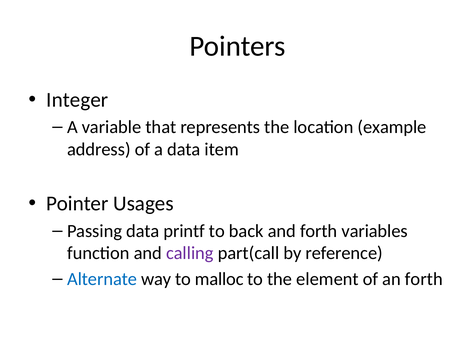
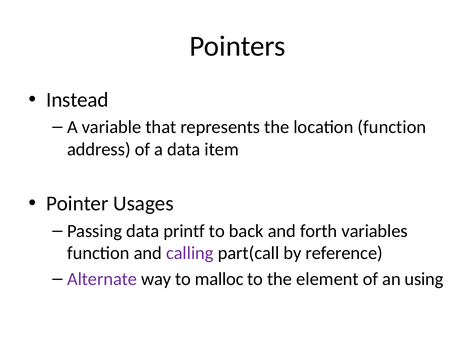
Integer: Integer -> Instead
location example: example -> function
Alternate colour: blue -> purple
an forth: forth -> using
